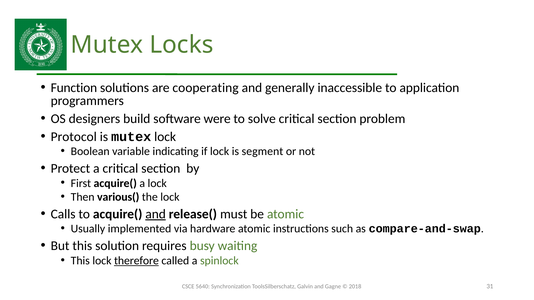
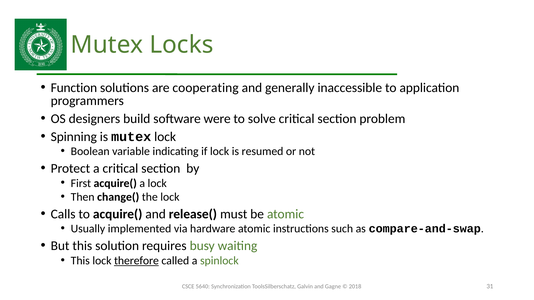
Protocol: Protocol -> Spinning
segment: segment -> resumed
various(: various( -> change(
and at (156, 214) underline: present -> none
